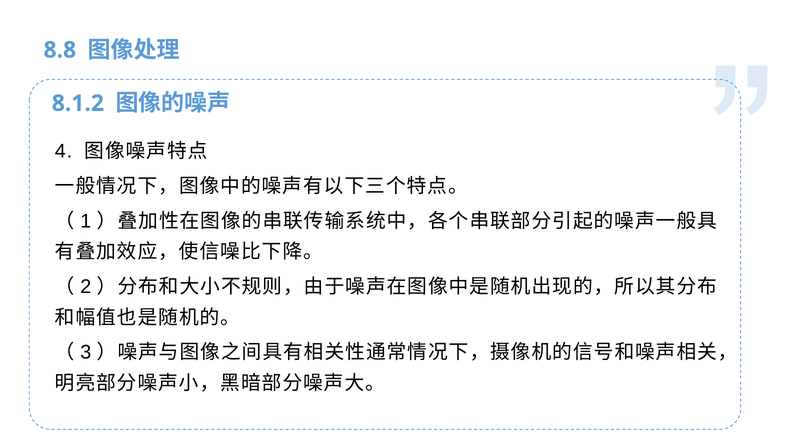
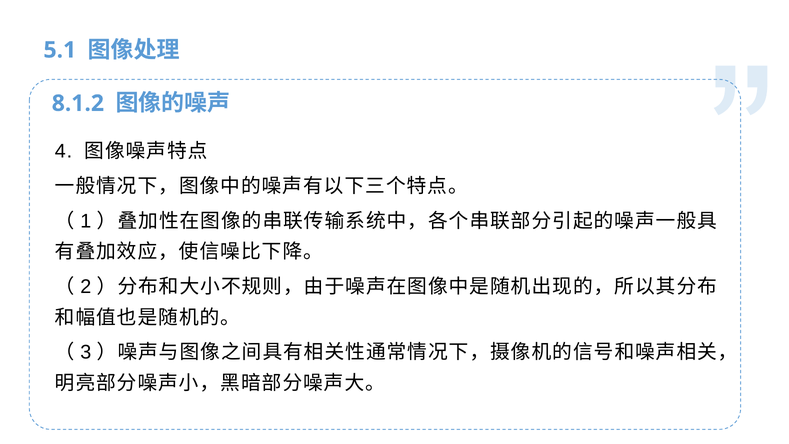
8.8: 8.8 -> 5.1
